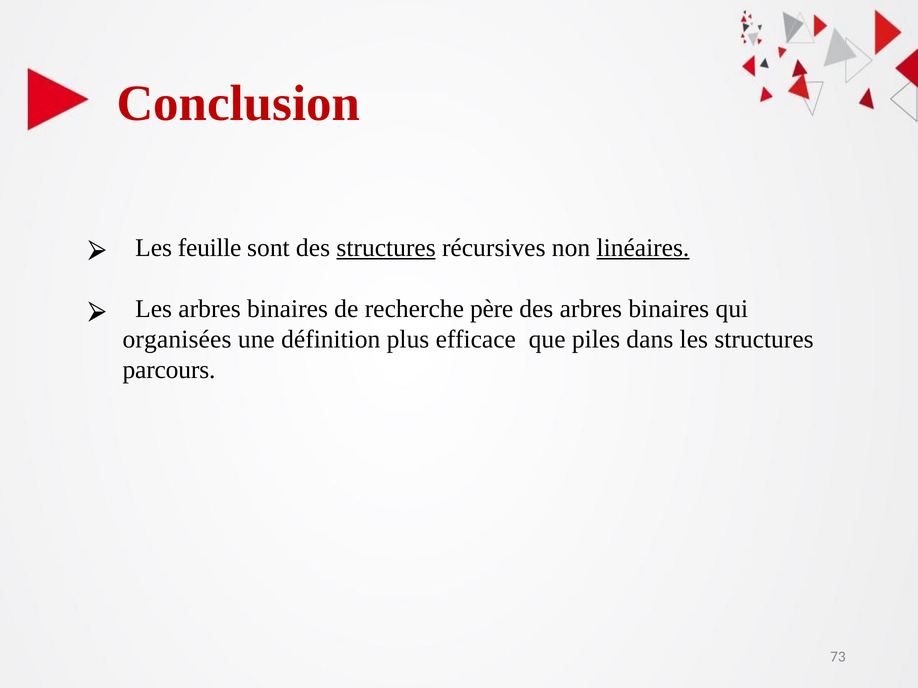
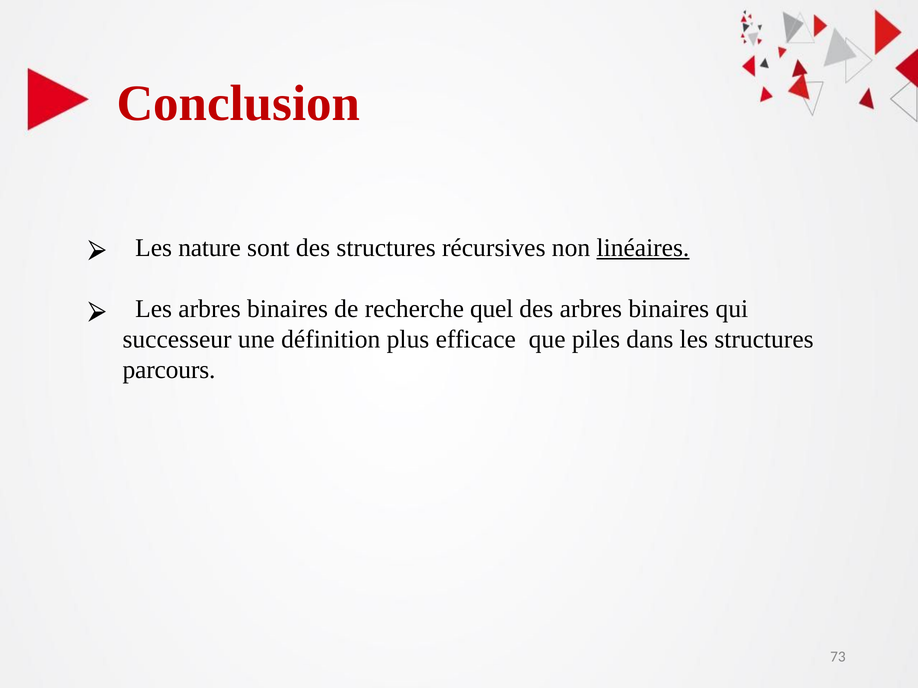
feuille: feuille -> nature
structures at (386, 248) underline: present -> none
père: père -> quel
organisées: organisées -> successeur
